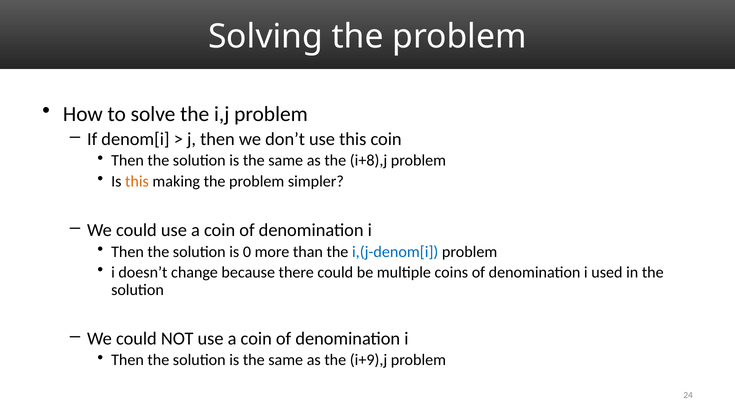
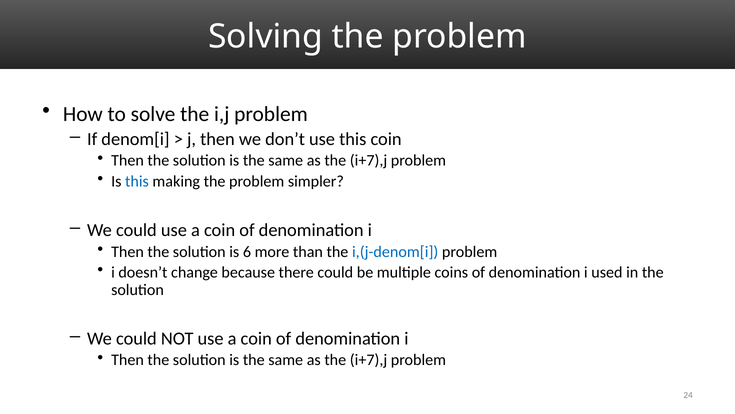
i+8),j at (369, 160): i+8),j -> i+7),j
this at (137, 181) colour: orange -> blue
0: 0 -> 6
i+9),j at (369, 360): i+9),j -> i+7),j
